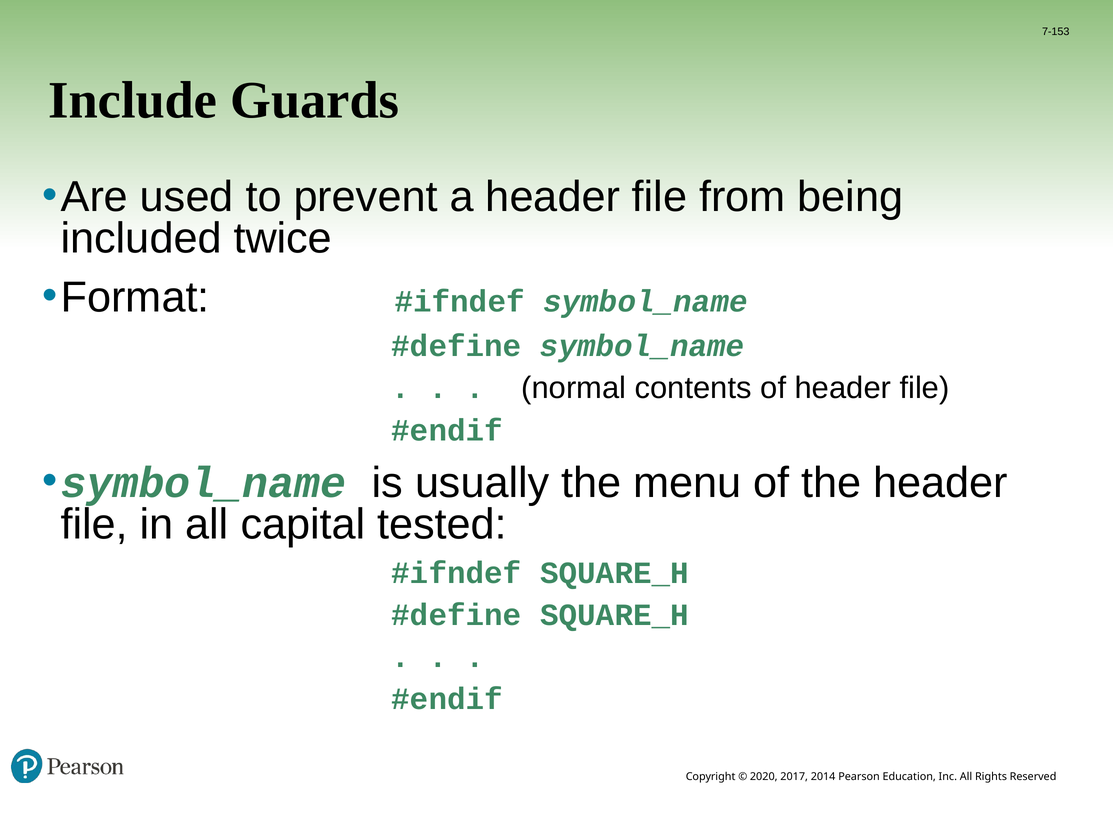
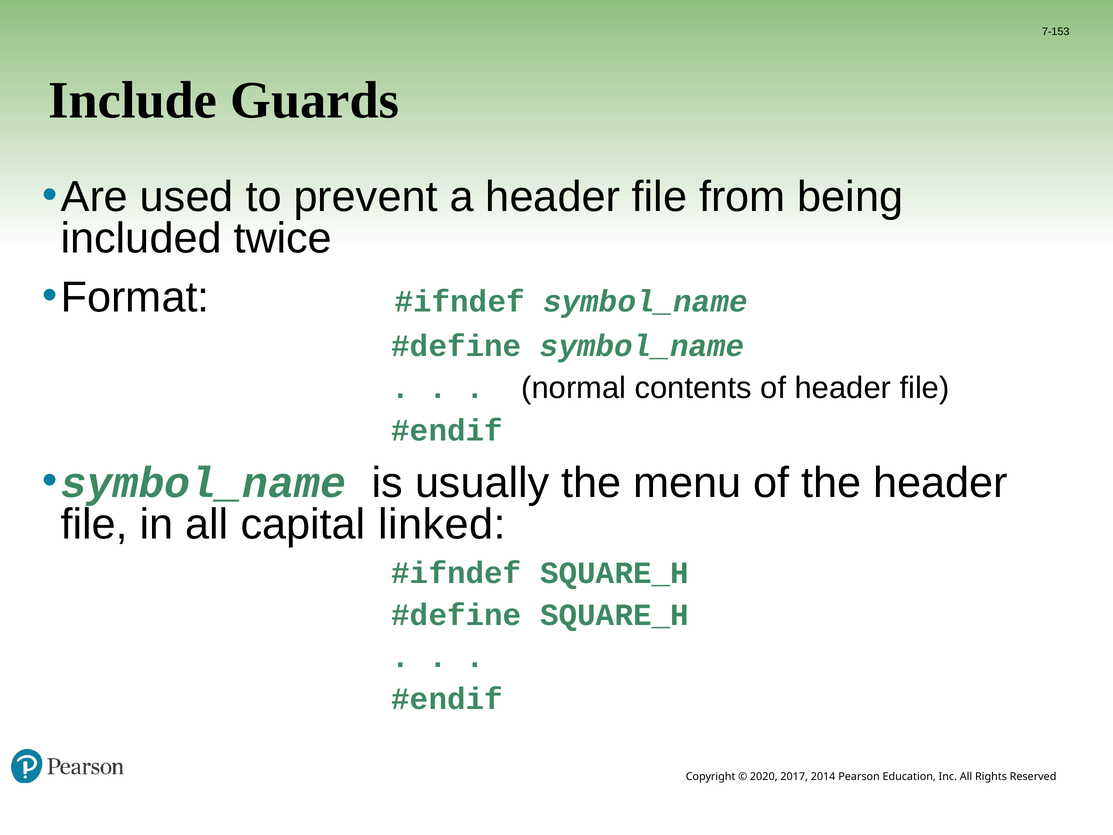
tested: tested -> linked
